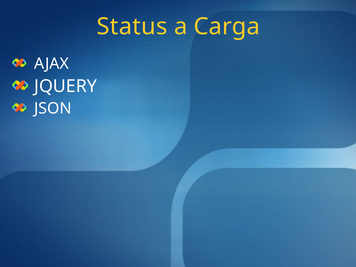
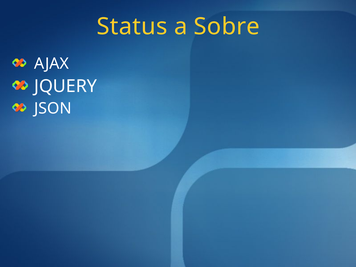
Carga: Carga -> Sobre
